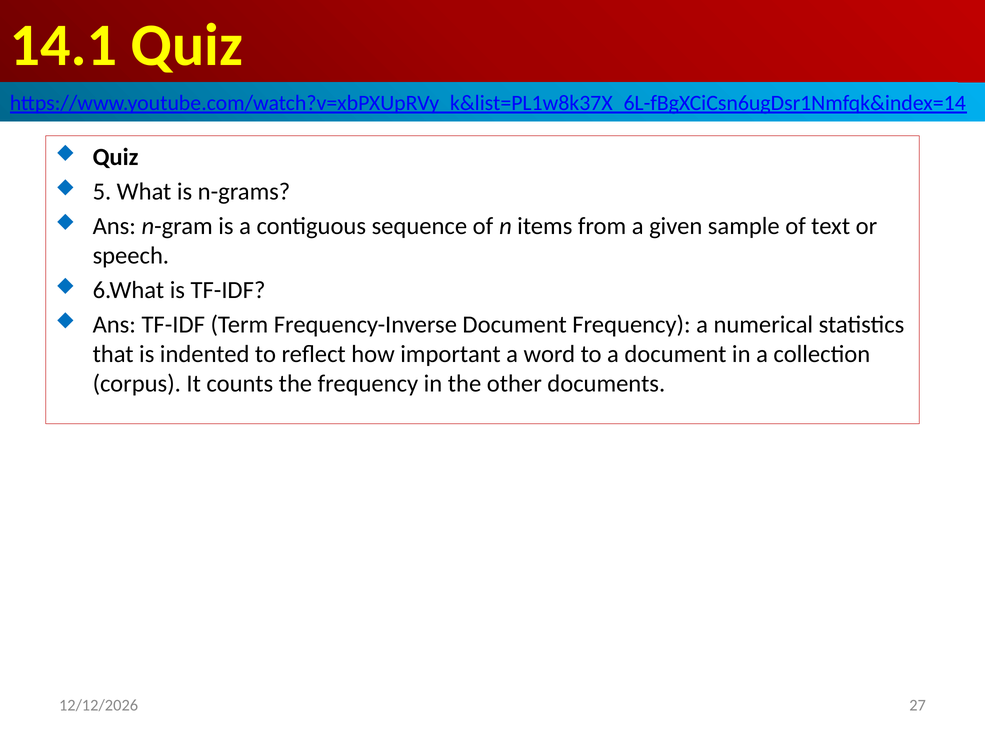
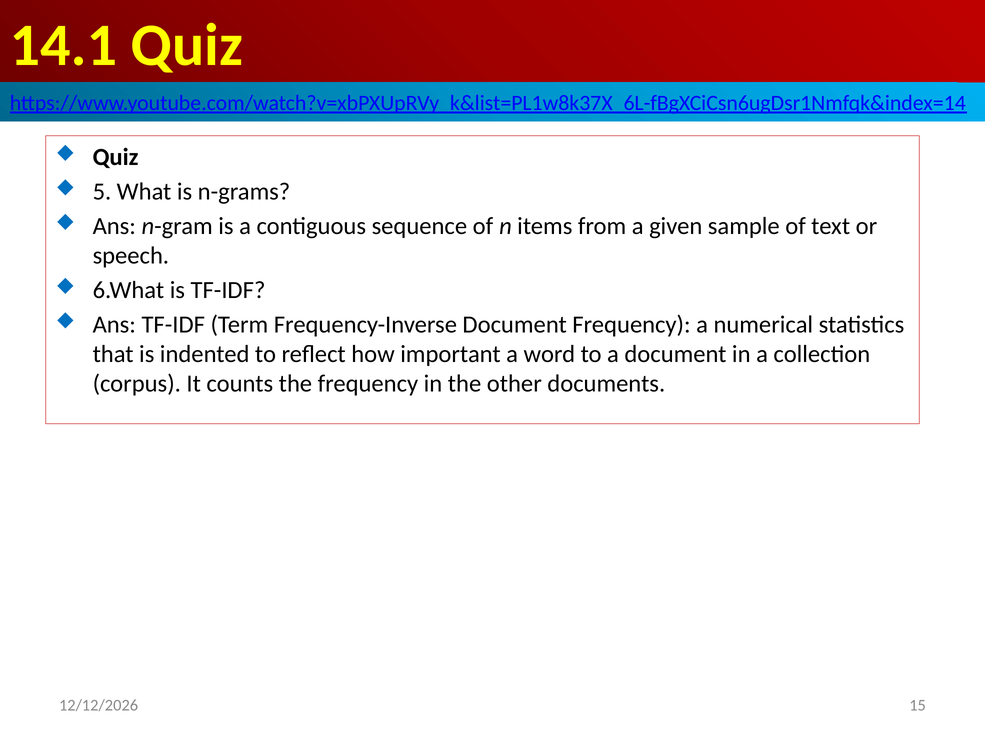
27: 27 -> 15
